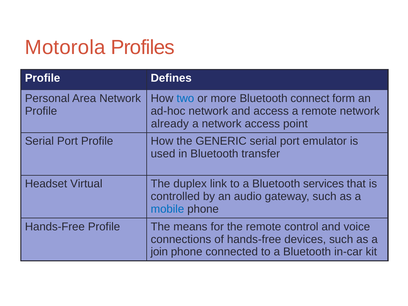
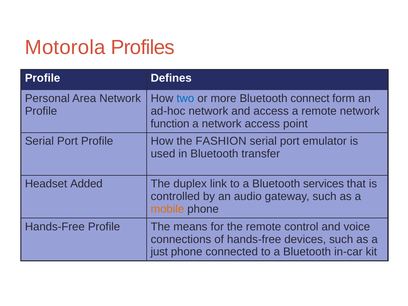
already: already -> function
GENERIC: GENERIC -> FASHION
Virtual: Virtual -> Added
mobile colour: blue -> orange
join: join -> just
